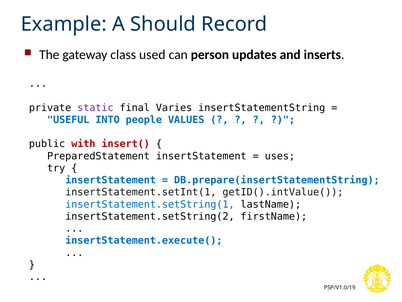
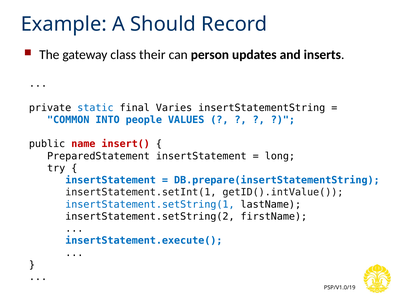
used: used -> their
static colour: purple -> blue
USEFUL: USEFUL -> COMMON
with: with -> name
uses: uses -> long
